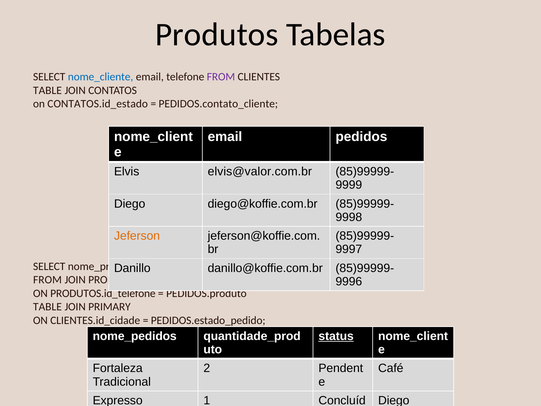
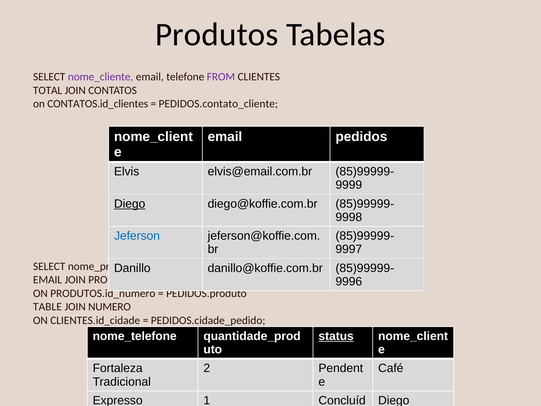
nome_cliente at (101, 77) colour: blue -> purple
TABLE at (47, 90): TABLE -> TOTAL
CONTATOS.id_estado: CONTATOS.id_estado -> CONTATOS.id_clientes
elvis@valor.com.br: elvis@valor.com.br -> elvis@email.com.br
Diego at (130, 204) underline: none -> present
Jeferson colour: orange -> blue
FROM at (47, 280): FROM -> EMAIL
PRODUTOS.id_telefone: PRODUTOS.id_telefone -> PRODUTOS.id_numero
PRIMARY: PRIMARY -> NUMERO
PEDIDOS.estado_pedido: PEDIDOS.estado_pedido -> PEDIDOS.cidade_pedido
nome_pedidos: nome_pedidos -> nome_telefone
